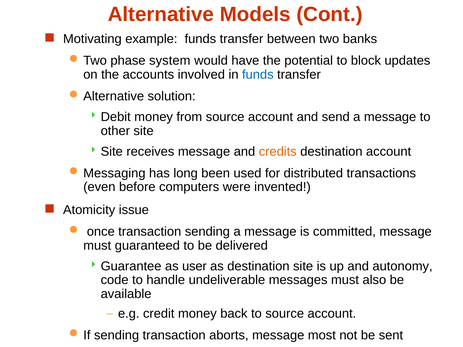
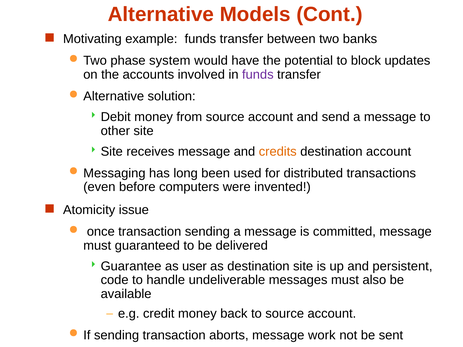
funds at (258, 75) colour: blue -> purple
autonomy: autonomy -> persistent
most: most -> work
